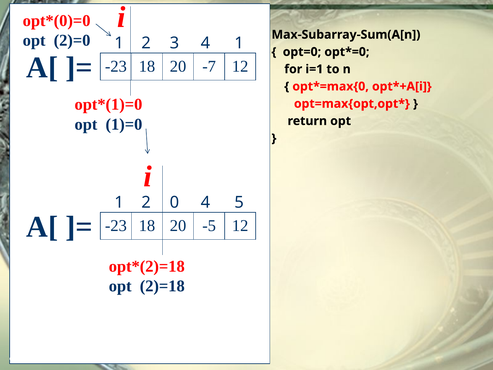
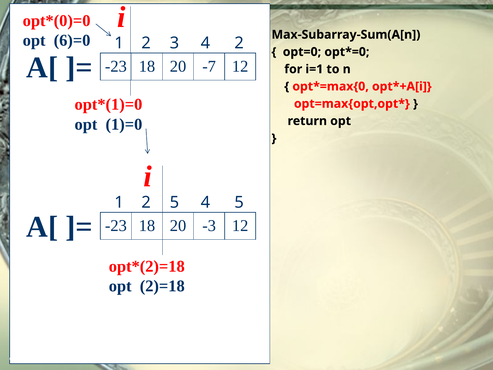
2)=0: 2)=0 -> 6)=0
4 1: 1 -> 2
2 0: 0 -> 5
-5: -5 -> -3
